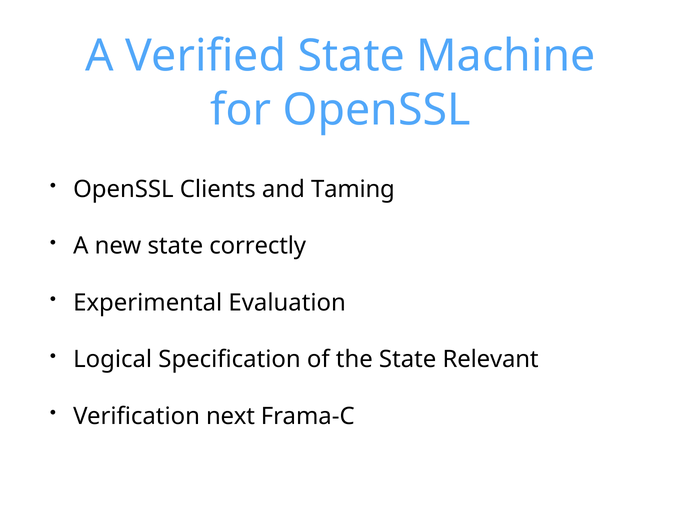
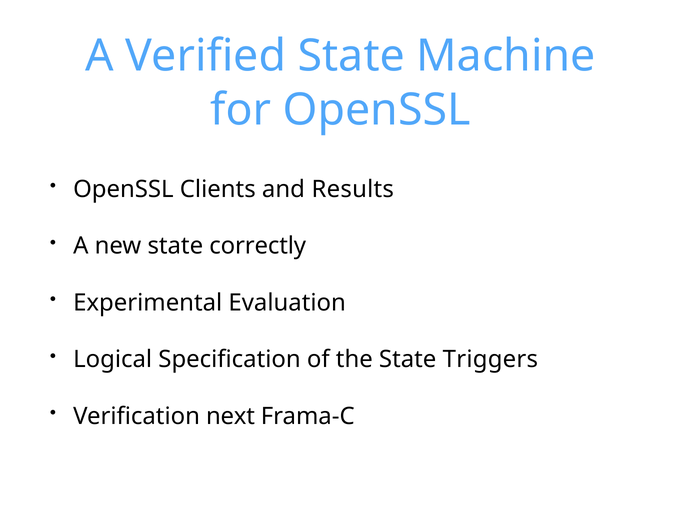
Taming: Taming -> Results
Relevant: Relevant -> Triggers
